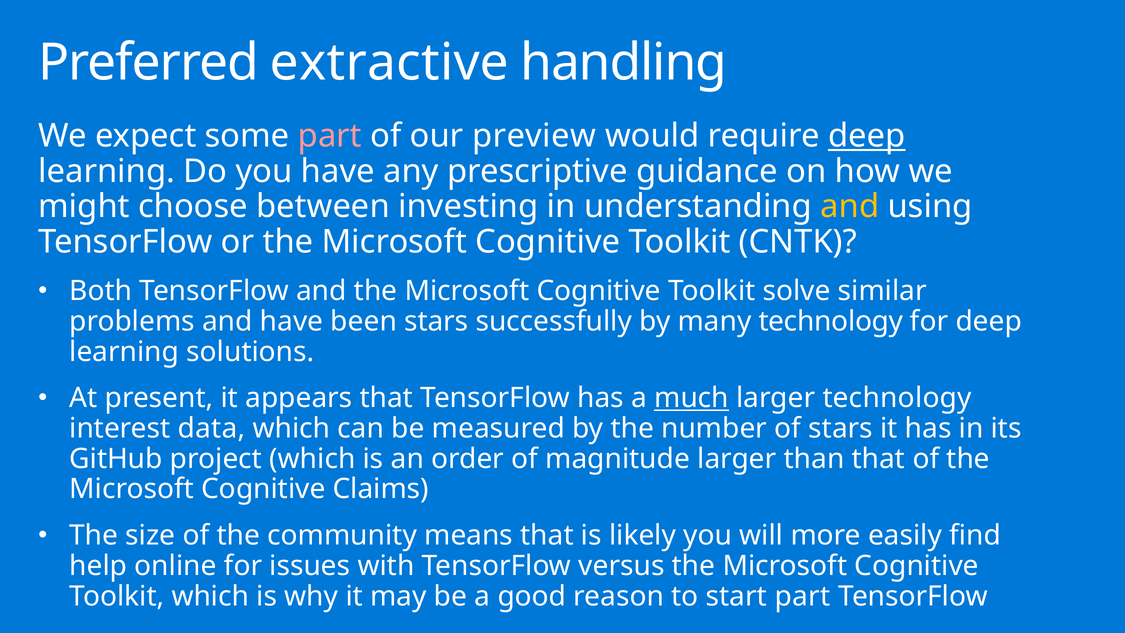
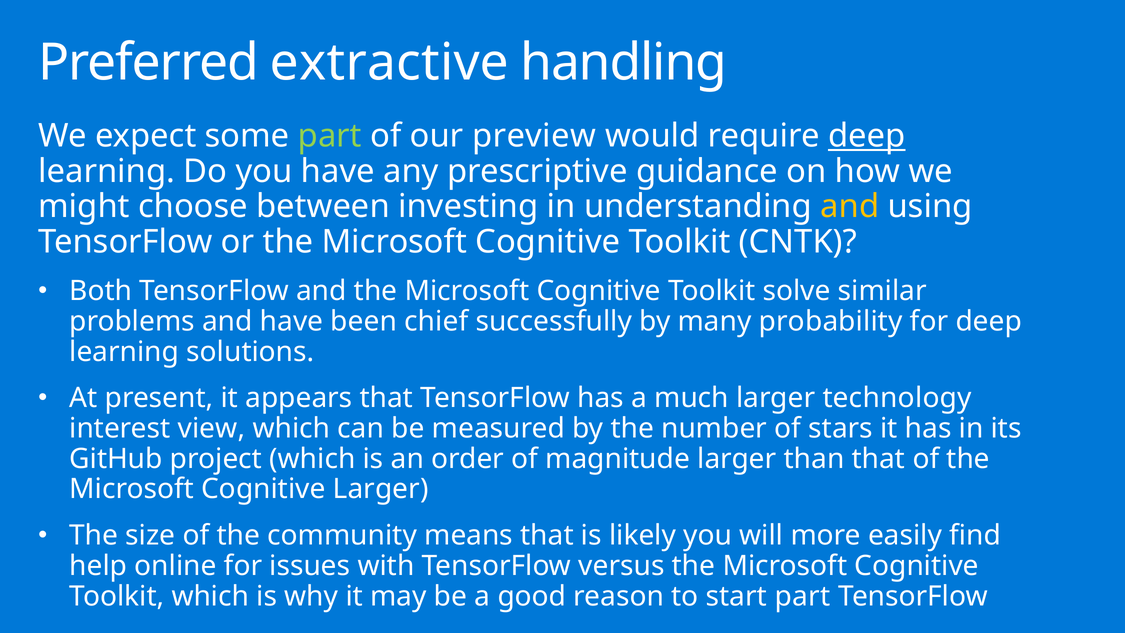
part at (330, 136) colour: pink -> light green
been stars: stars -> chief
many technology: technology -> probability
much underline: present -> none
data: data -> view
Cognitive Claims: Claims -> Larger
